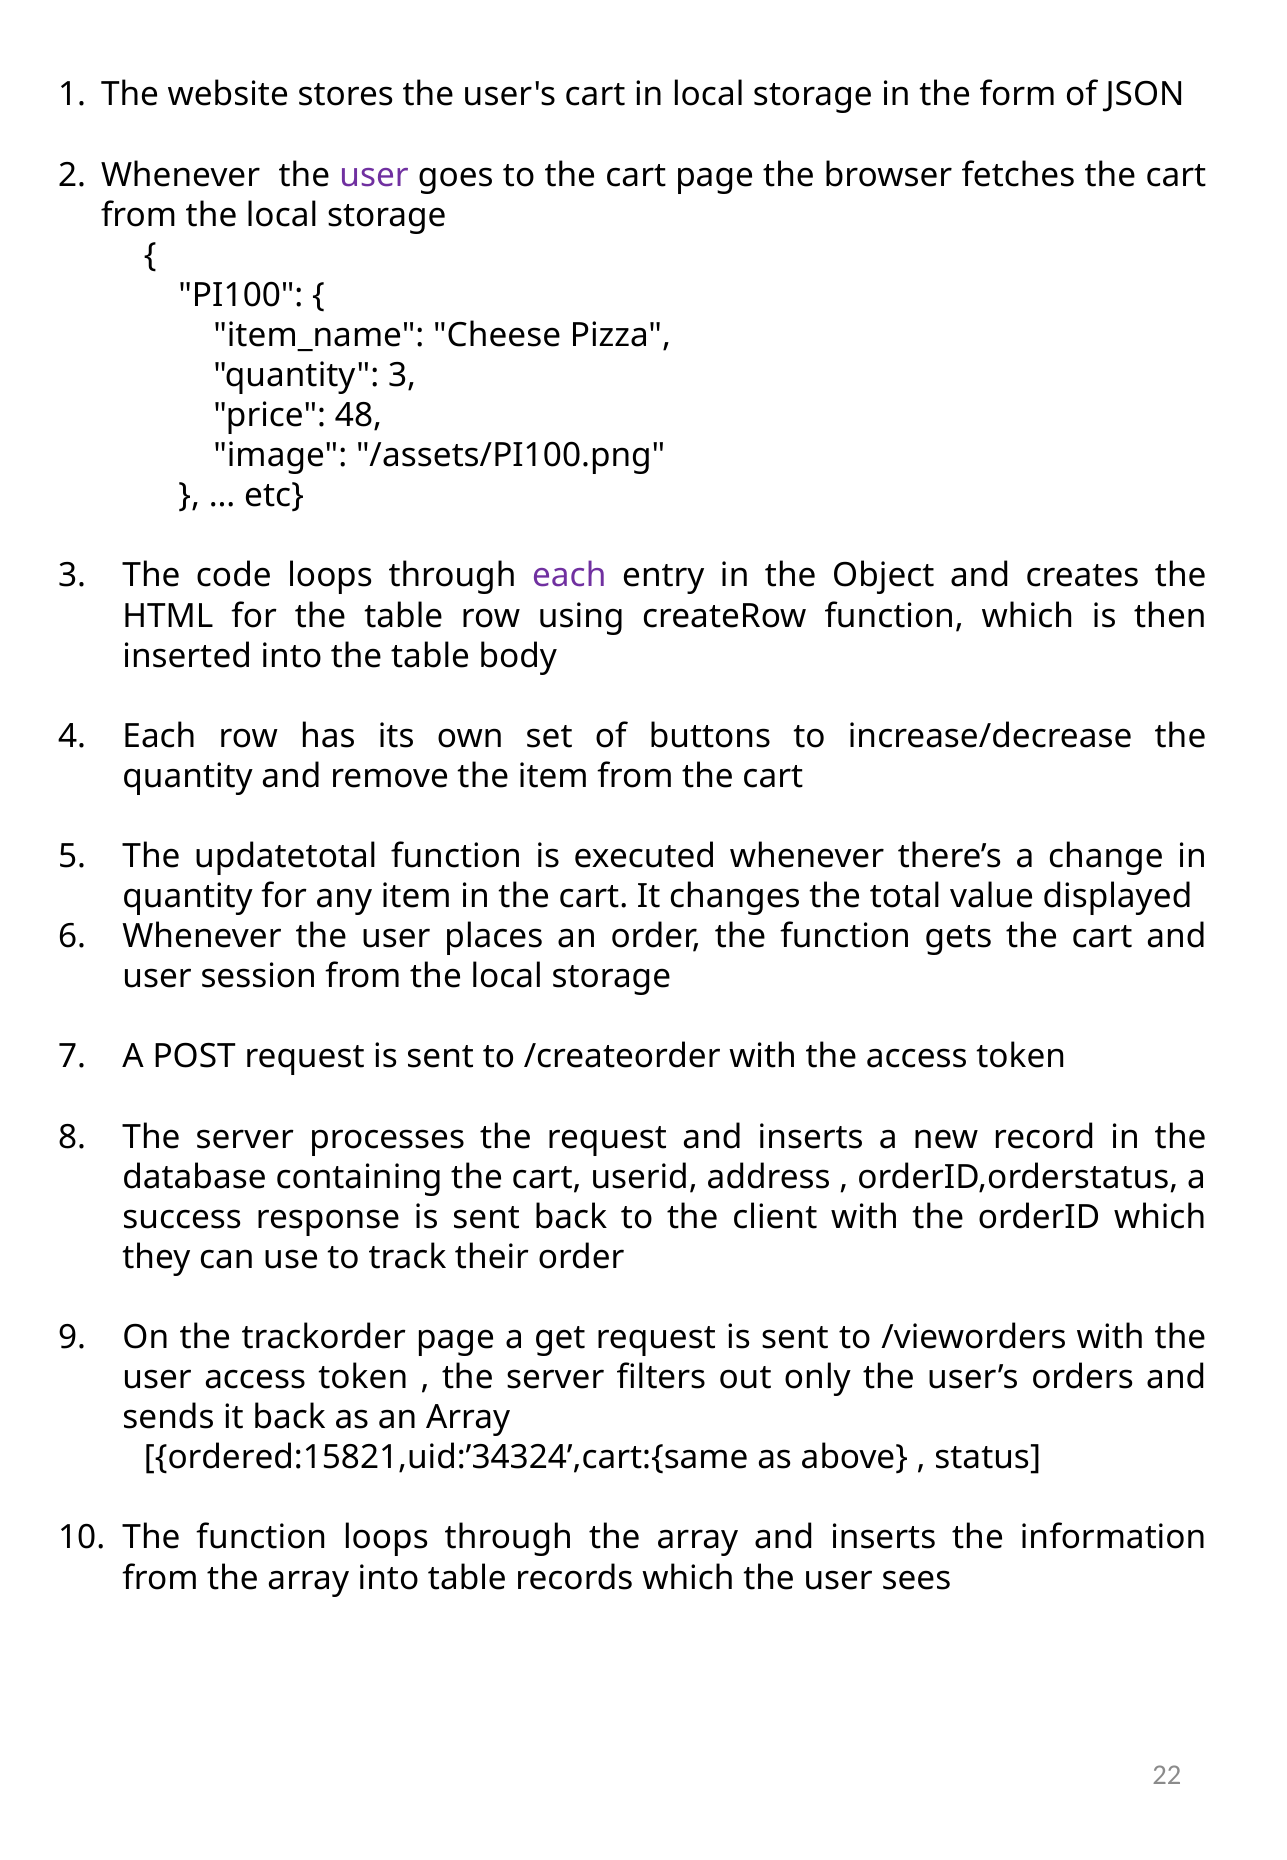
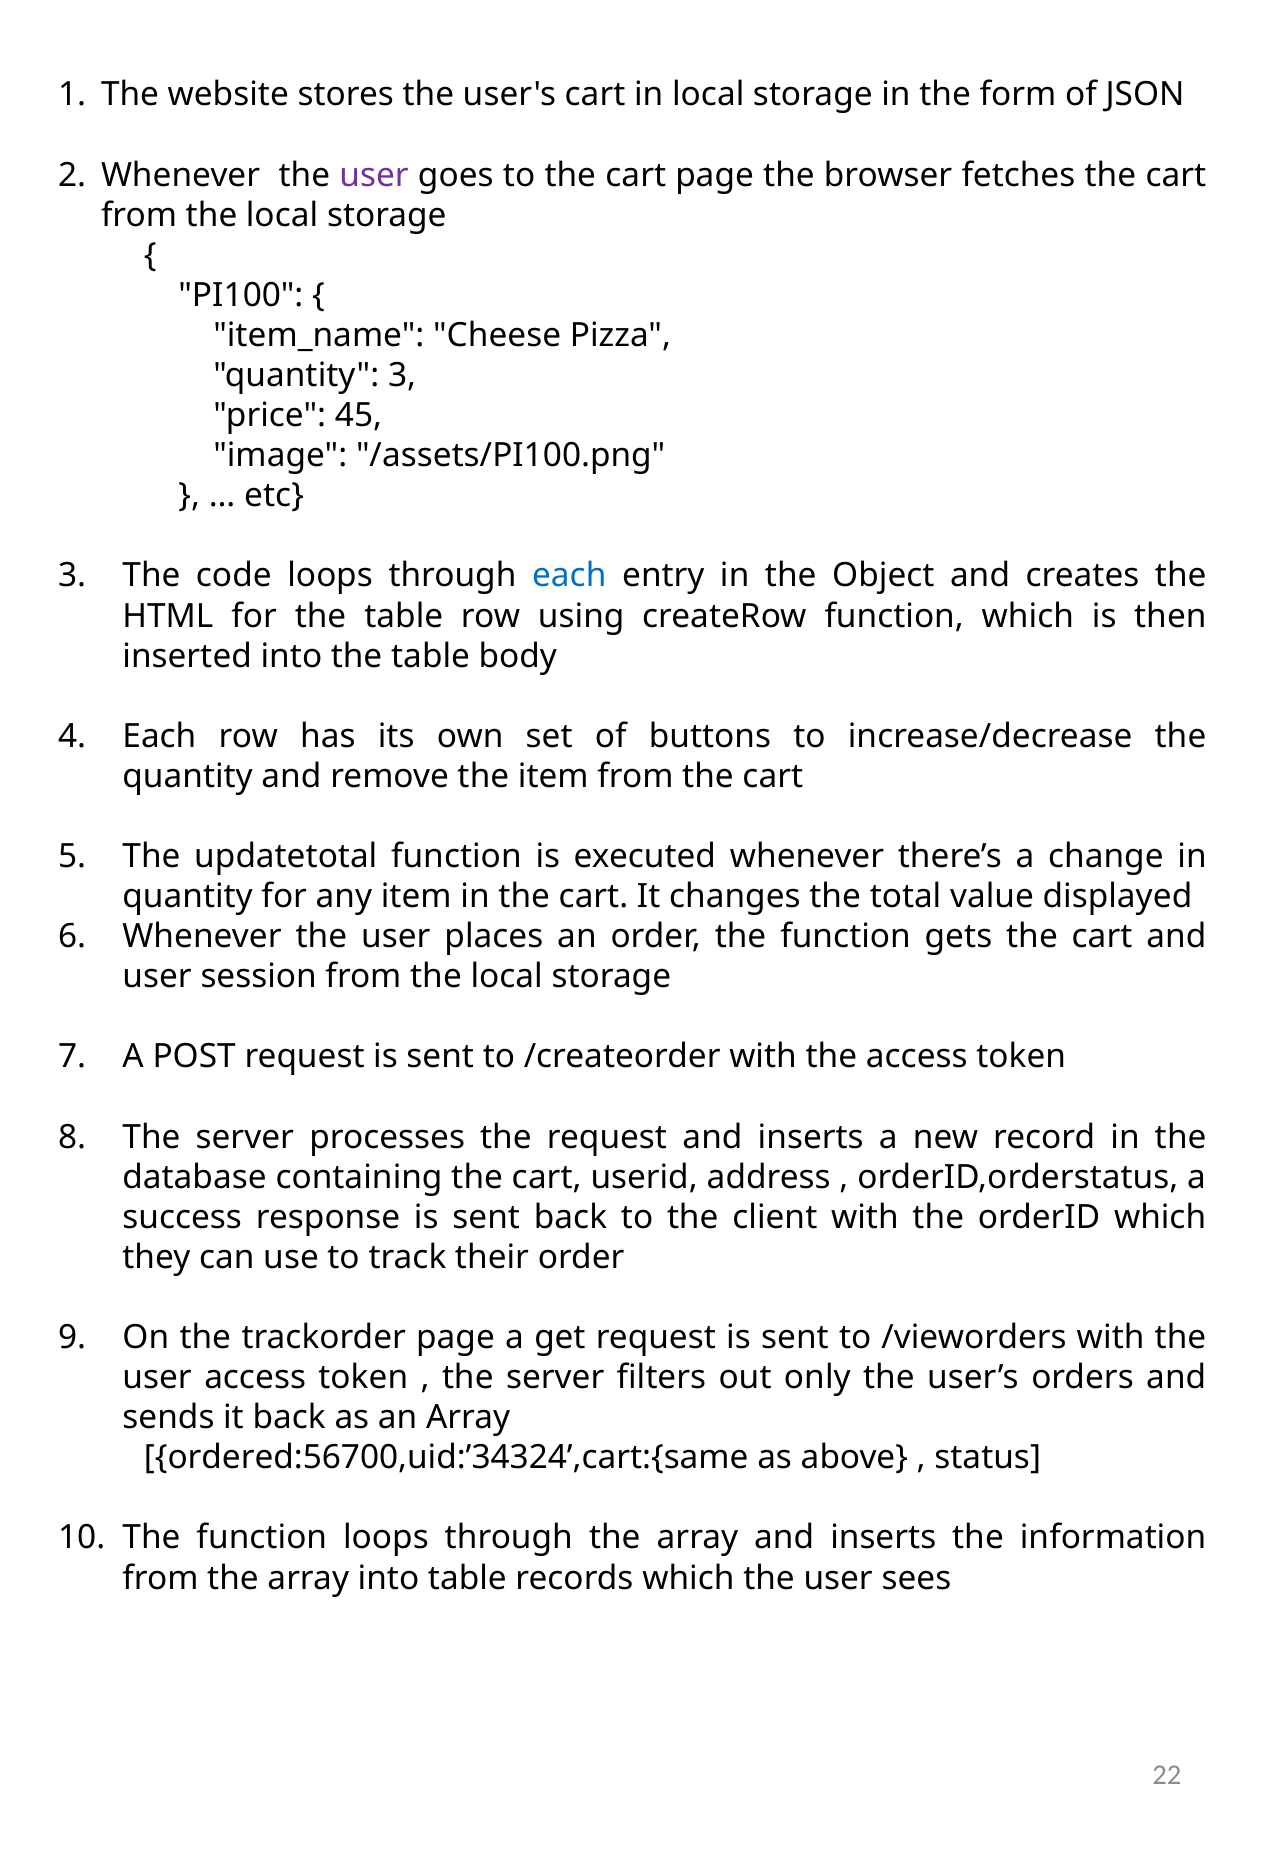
48: 48 -> 45
each at (569, 576) colour: purple -> blue
ordered:15821,uid:’34324’,cart:{same: ordered:15821,uid:’34324’,cart:{same -> ordered:56700,uid:’34324’,cart:{same
